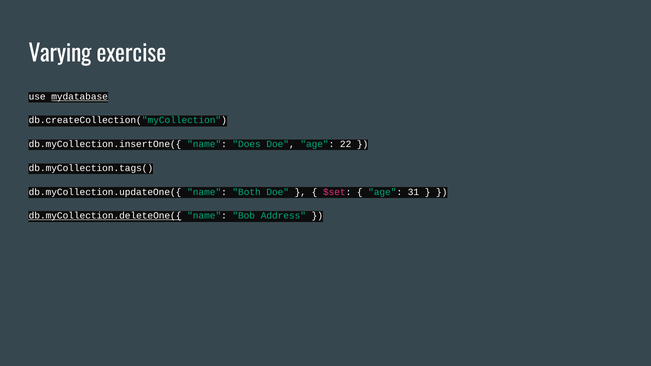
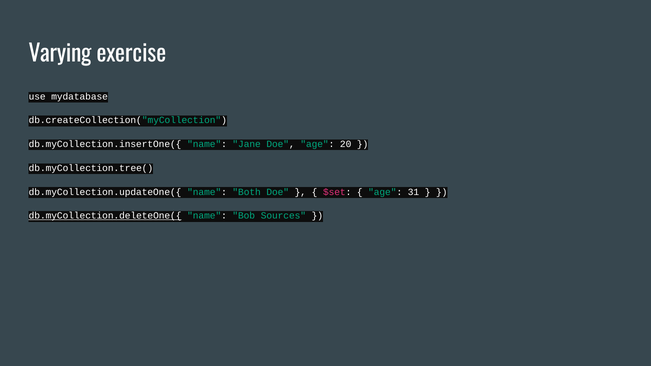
mydatabase underline: present -> none
Does: Does -> Jane
22: 22 -> 20
db.myCollection.tags(: db.myCollection.tags( -> db.myCollection.tree(
Address: Address -> Sources
